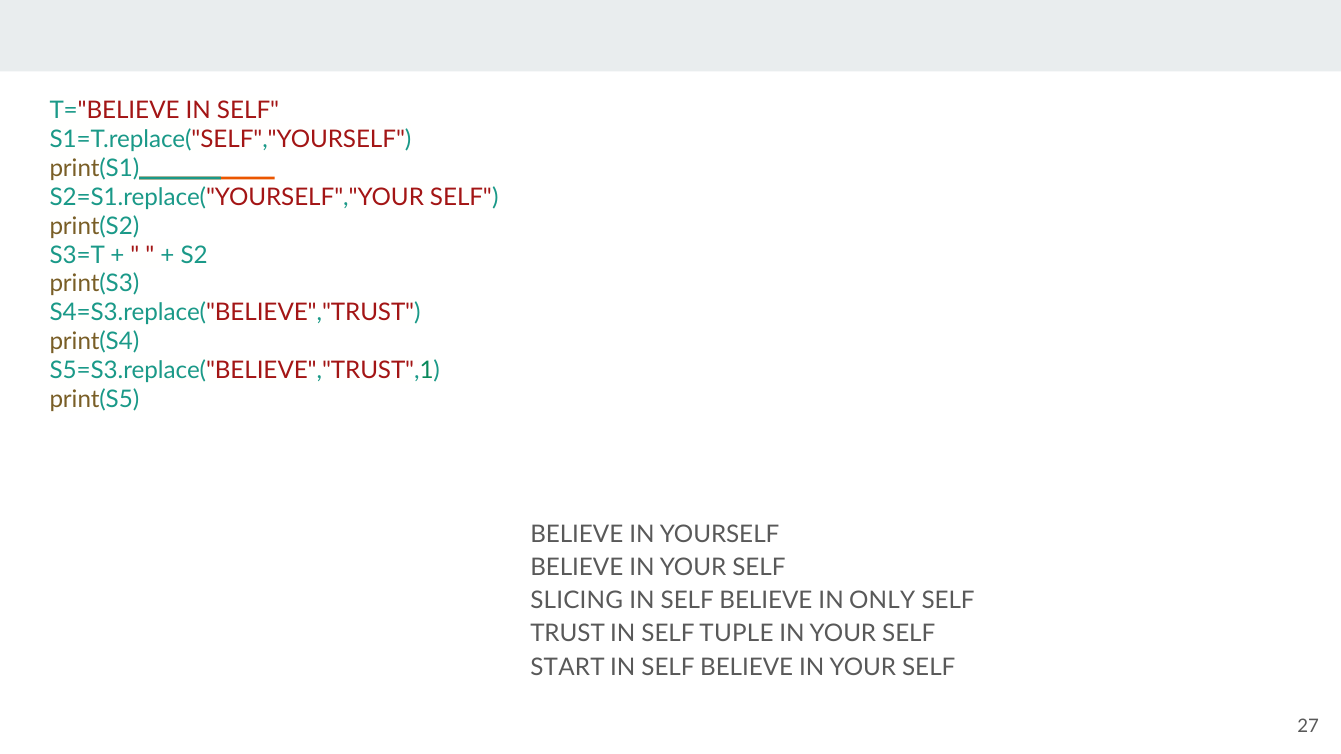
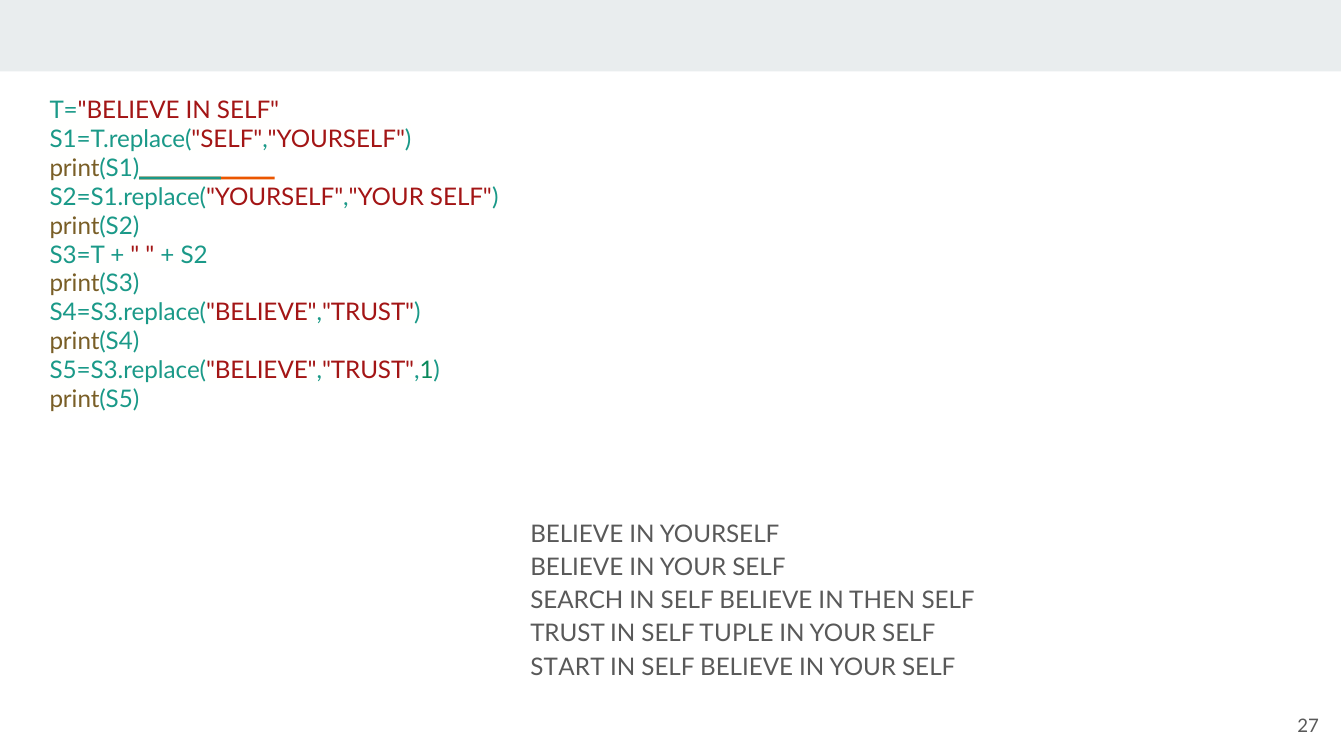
SLICING: SLICING -> SEARCH
ONLY: ONLY -> THEN
